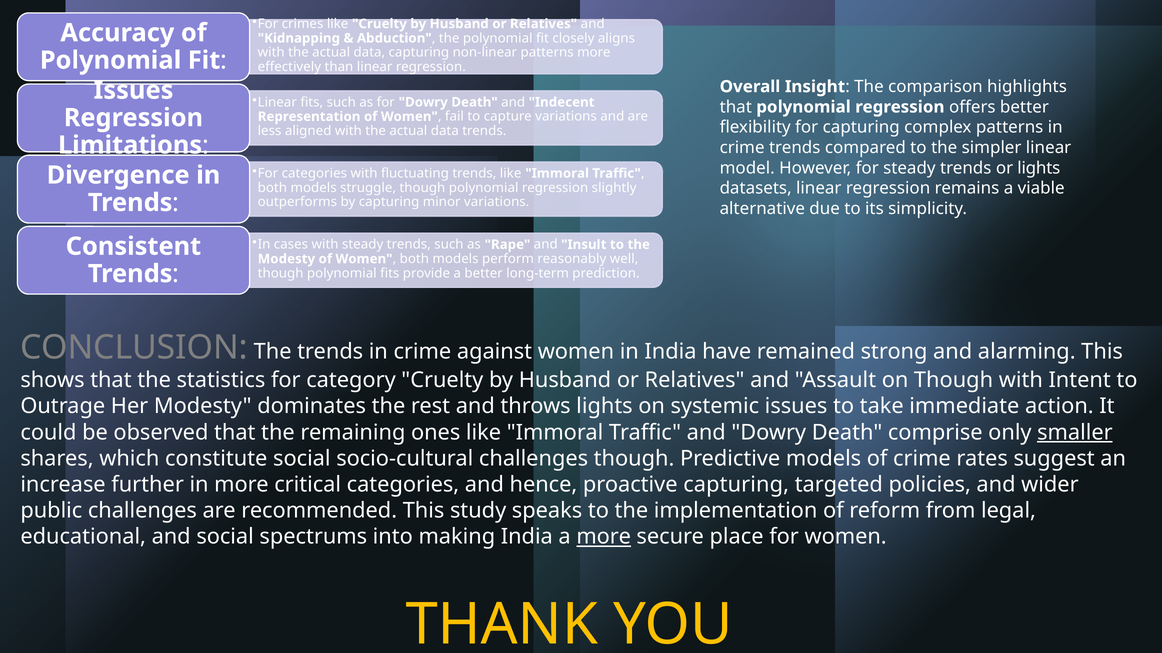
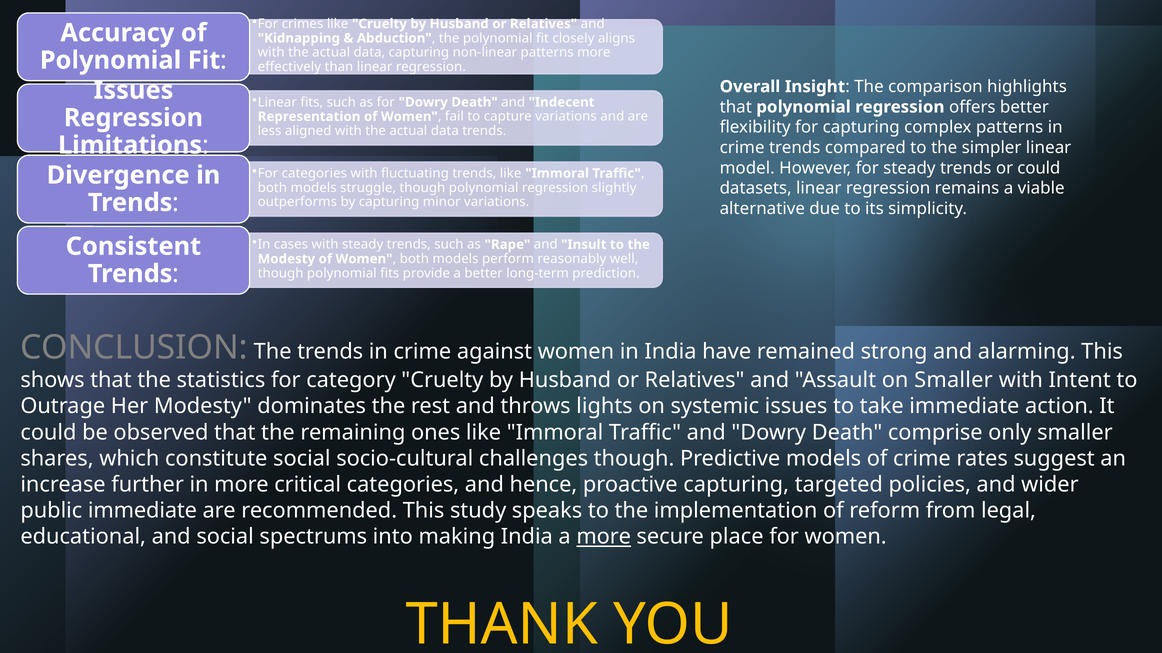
or lights: lights -> could
on Though: Though -> Smaller
smaller at (1075, 433) underline: present -> none
public challenges: challenges -> immediate
